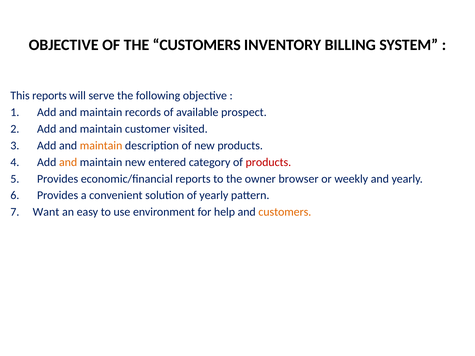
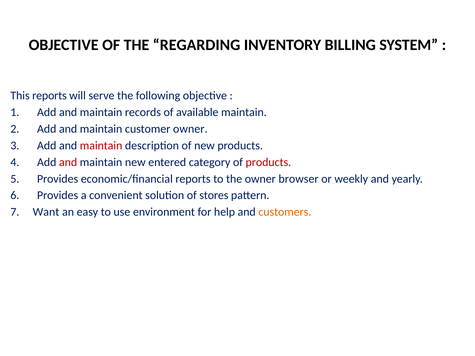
THE CUSTOMERS: CUSTOMERS -> REGARDING
available prospect: prospect -> maintain
customer visited: visited -> owner
maintain at (101, 146) colour: orange -> red
and at (68, 162) colour: orange -> red
of yearly: yearly -> stores
